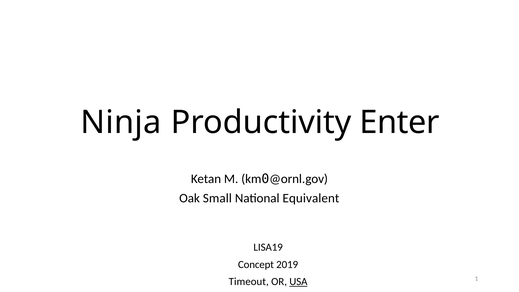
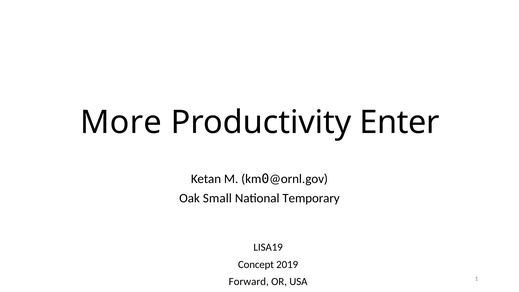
Ninja: Ninja -> More
Equivalent: Equivalent -> Temporary
Timeout: Timeout -> Forward
USA underline: present -> none
